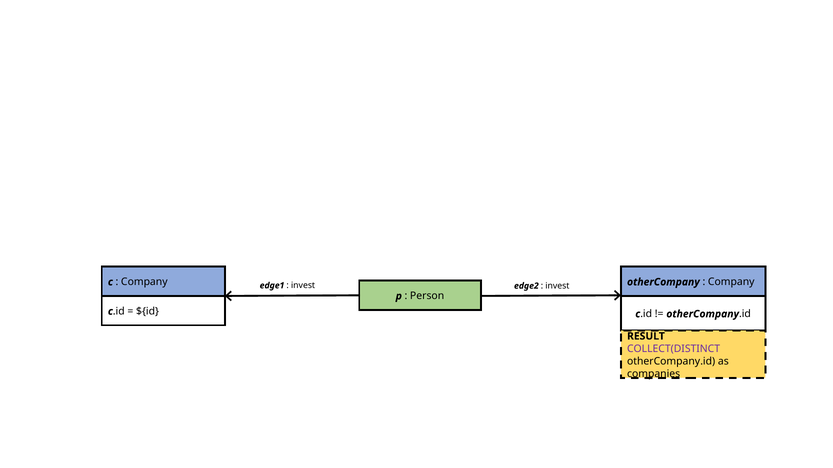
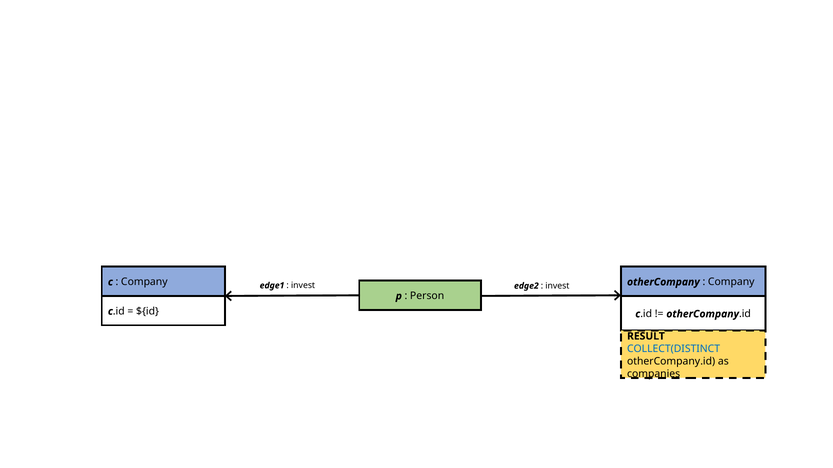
COLLECT(DISTINCT colour: purple -> blue
